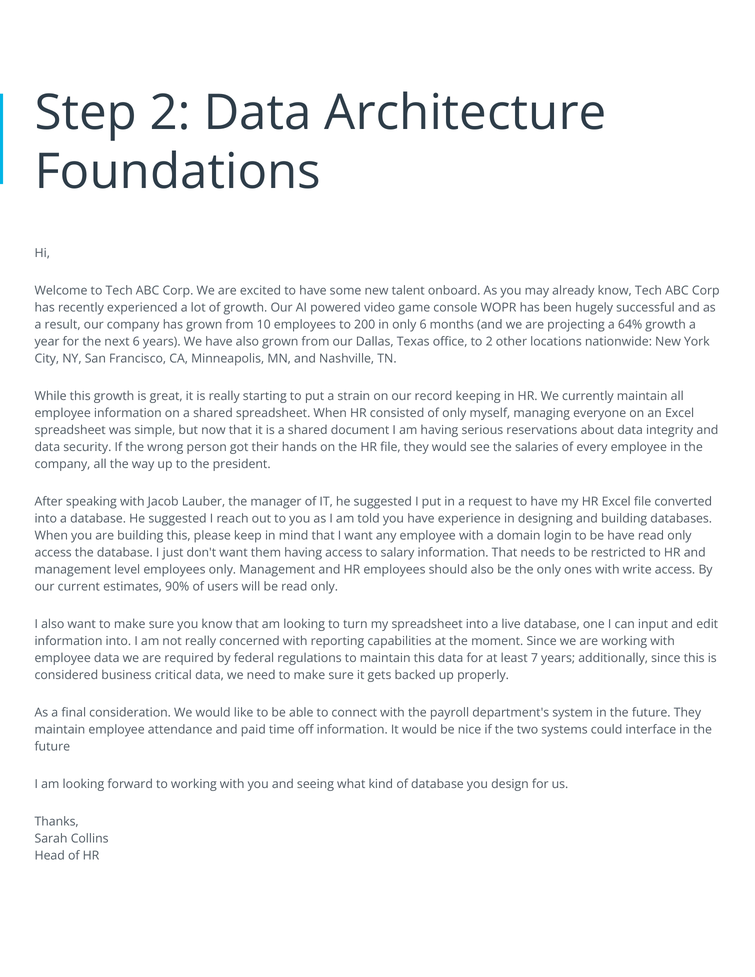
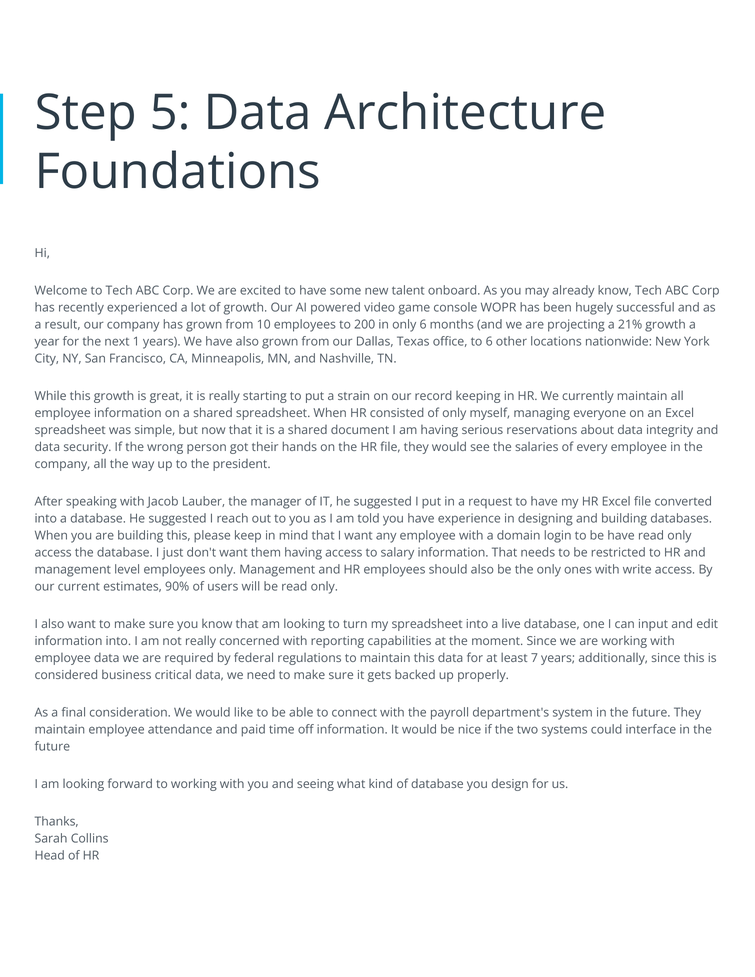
Step 2: 2 -> 5
64%: 64% -> 21%
next 6: 6 -> 1
to 2: 2 -> 6
